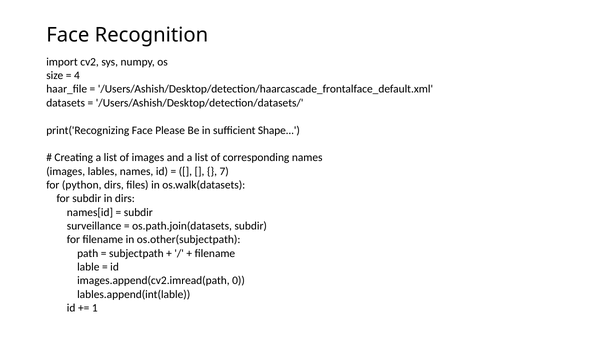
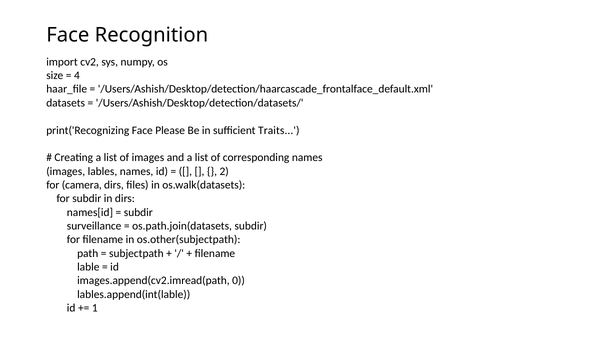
Shape: Shape -> Traits
7: 7 -> 2
python: python -> camera
